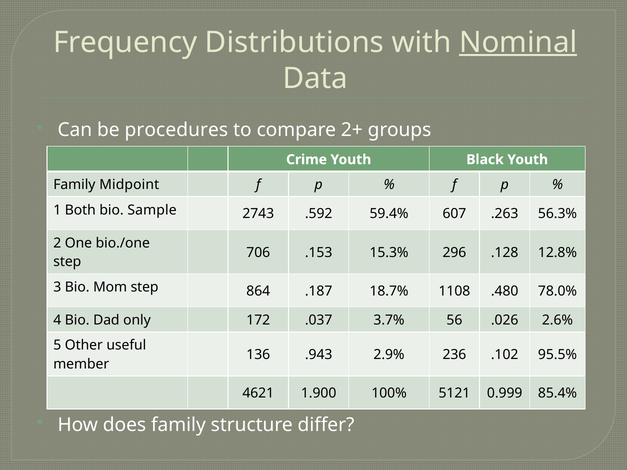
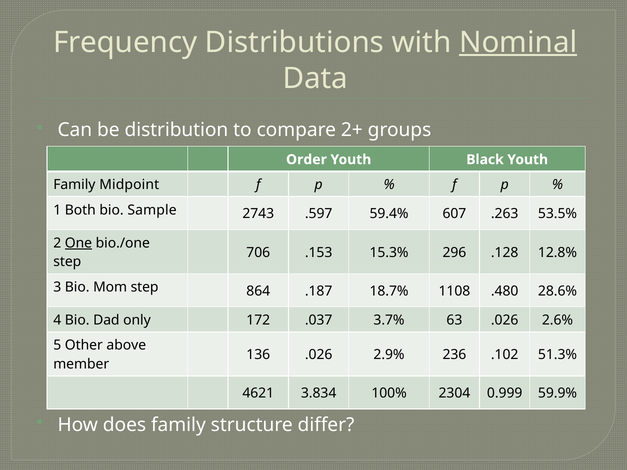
procedures: procedures -> distribution
Crime: Crime -> Order
.592: .592 -> .597
56.3%: 56.3% -> 53.5%
One underline: none -> present
78.0%: 78.0% -> 28.6%
56: 56 -> 63
useful: useful -> above
136 .943: .943 -> .026
95.5%: 95.5% -> 51.3%
1.900: 1.900 -> 3.834
5121: 5121 -> 2304
85.4%: 85.4% -> 59.9%
